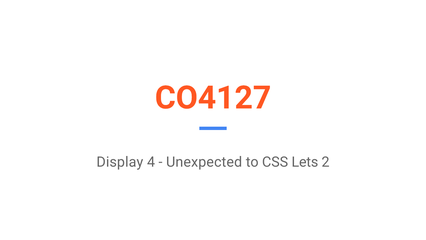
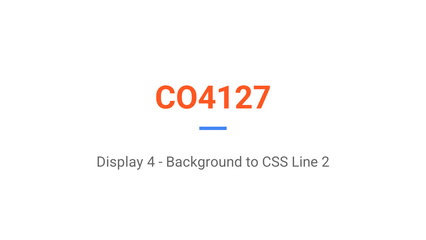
Unexpected: Unexpected -> Background
Lets: Lets -> Line
